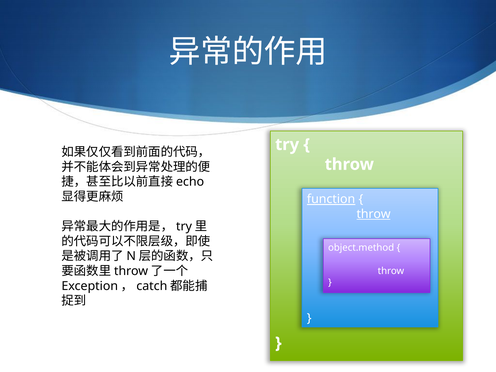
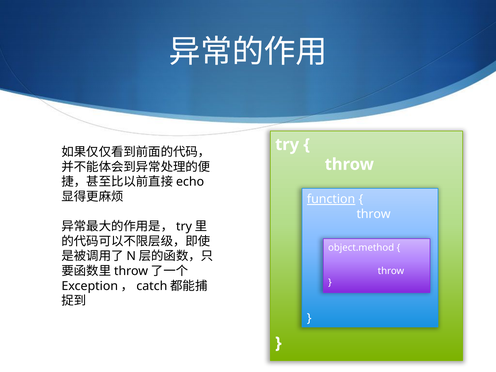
throw at (374, 214) underline: present -> none
